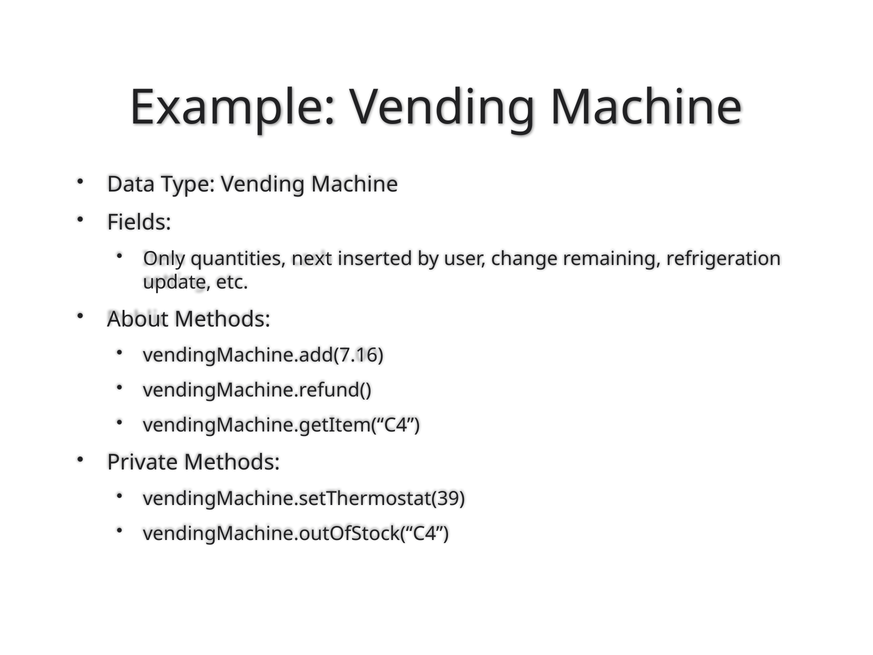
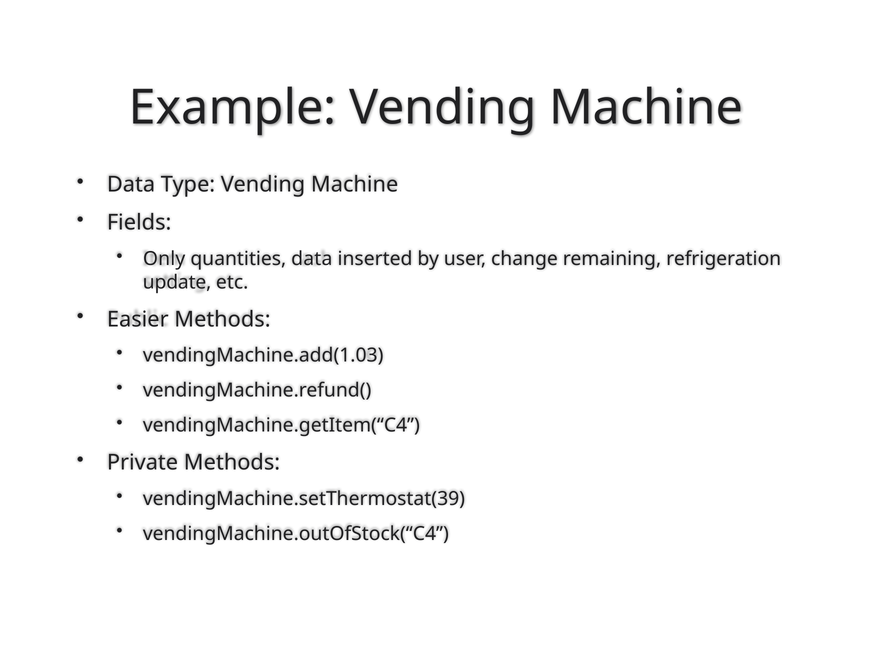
quantities next: next -> data
About: About -> Easier
vendingMachine.add(7.16: vendingMachine.add(7.16 -> vendingMachine.add(1.03
